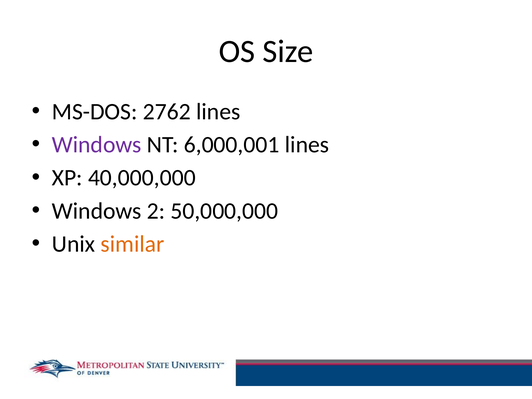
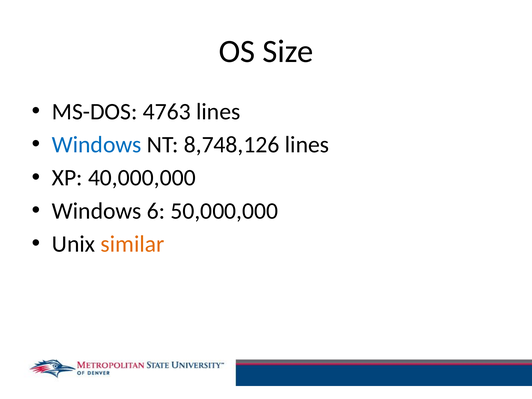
2762: 2762 -> 4763
Windows at (97, 145) colour: purple -> blue
6,000,001: 6,000,001 -> 8,748,126
2: 2 -> 6
